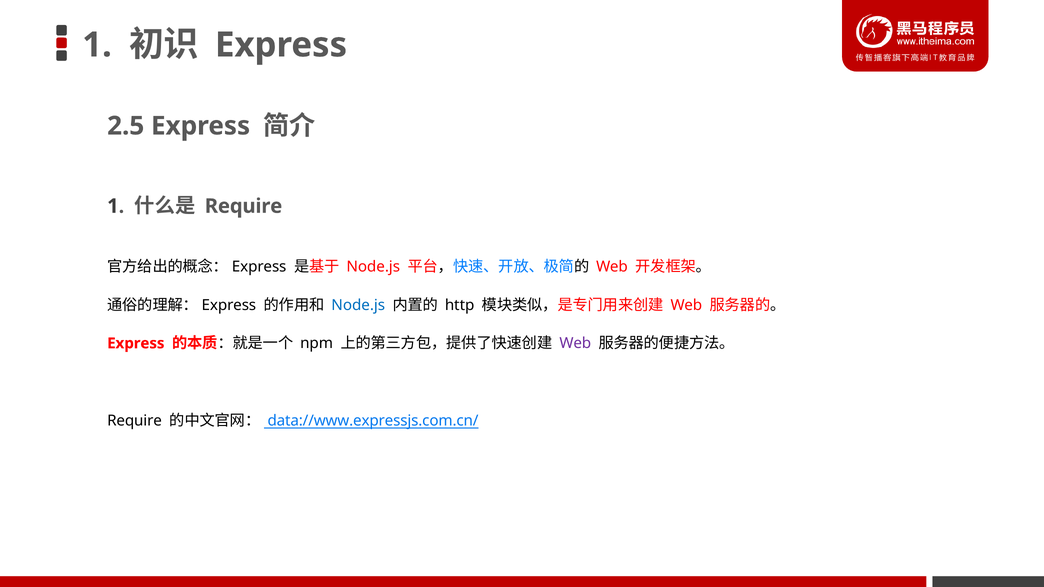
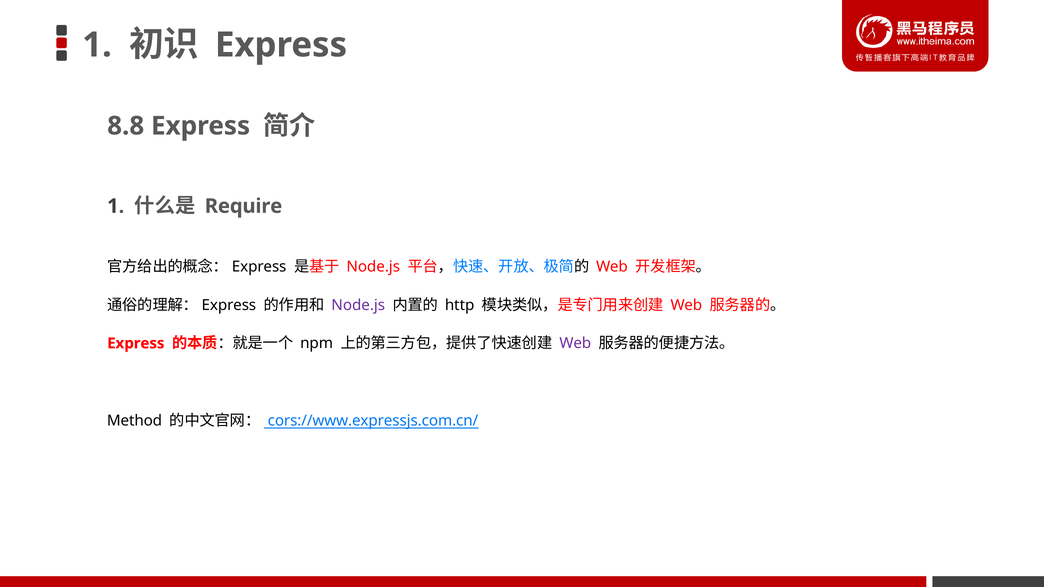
2.5: 2.5 -> 8.8
Node.js at (358, 305) colour: blue -> purple
Require at (135, 421): Require -> Method
data://www.expressjs.com.cn/: data://www.expressjs.com.cn/ -> cors://www.expressjs.com.cn/
